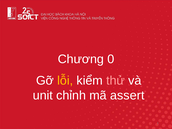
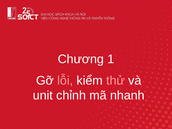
Chương 0: 0 -> 1
lỗi colour: yellow -> pink
assert: assert -> nhanh
